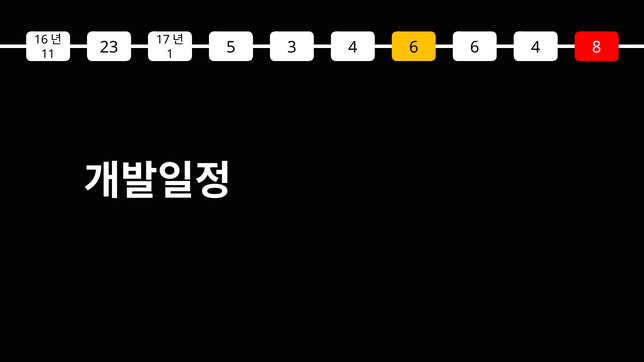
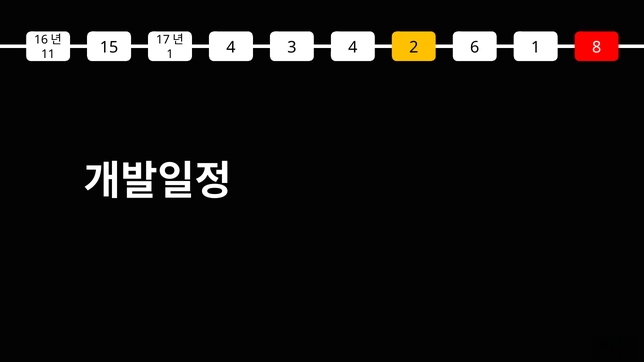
23: 23 -> 15
1 5: 5 -> 4
4 6: 6 -> 2
6 4: 4 -> 1
